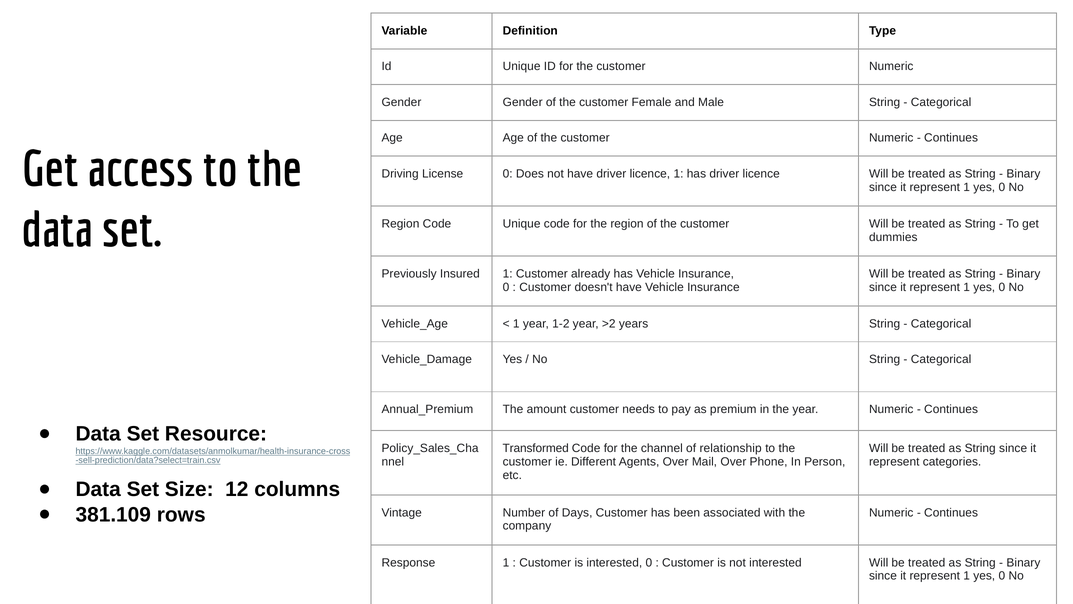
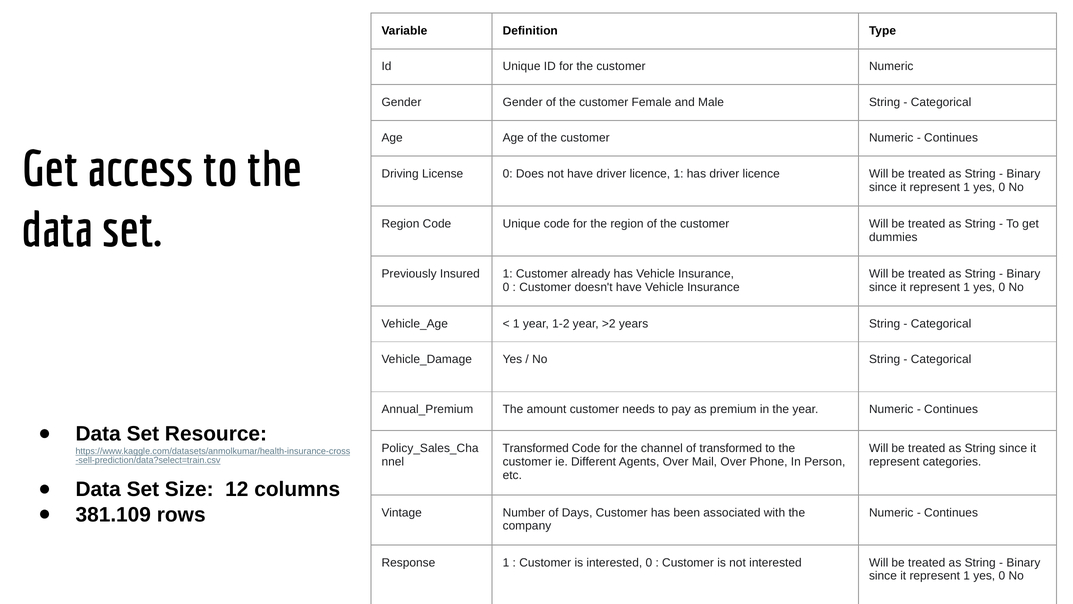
of relationship: relationship -> transformed
